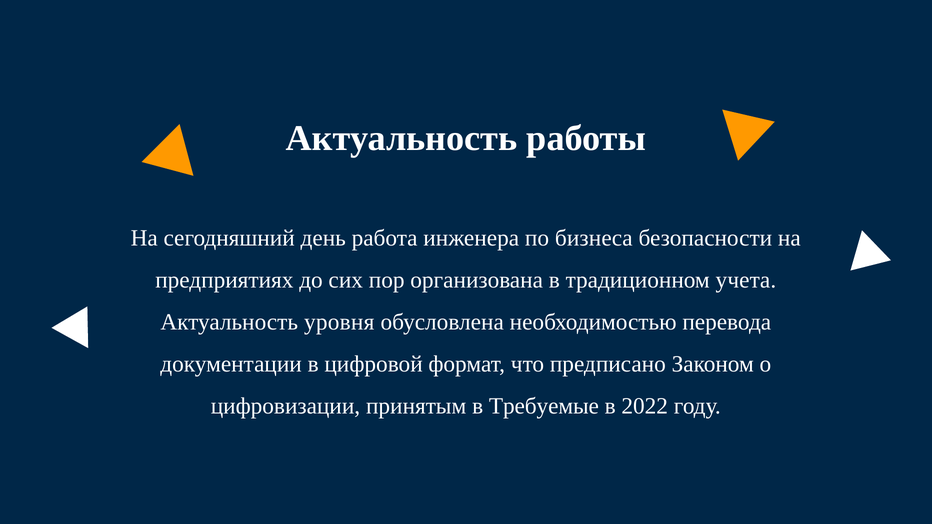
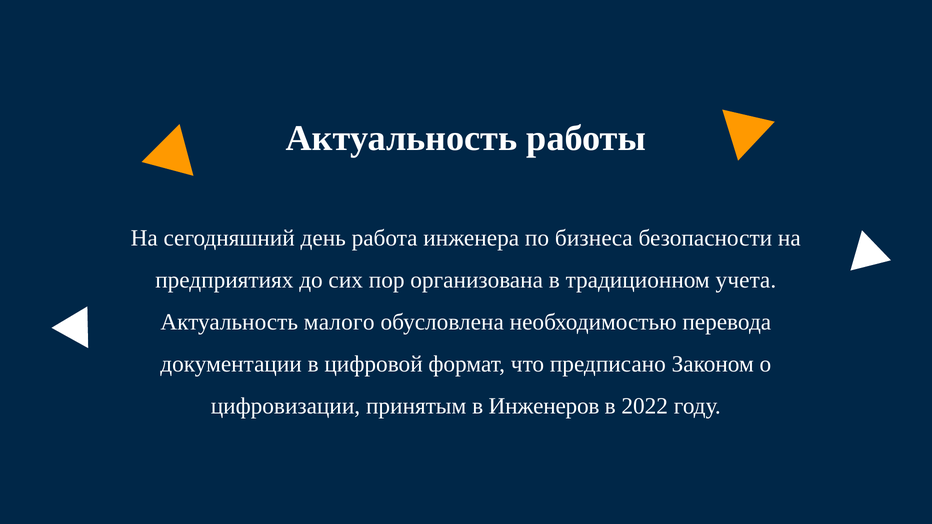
уровня: уровня -> малого
Требуемые: Требуемые -> Инженеров
